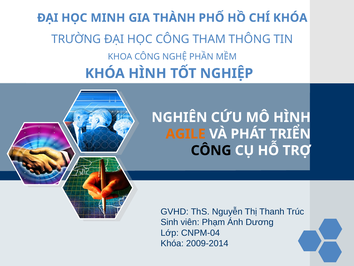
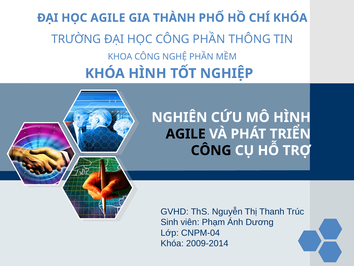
HỌC MINH: MINH -> AGILE
CÔNG THAM: THAM -> PHẦN
AGILE at (186, 134) colour: orange -> black
